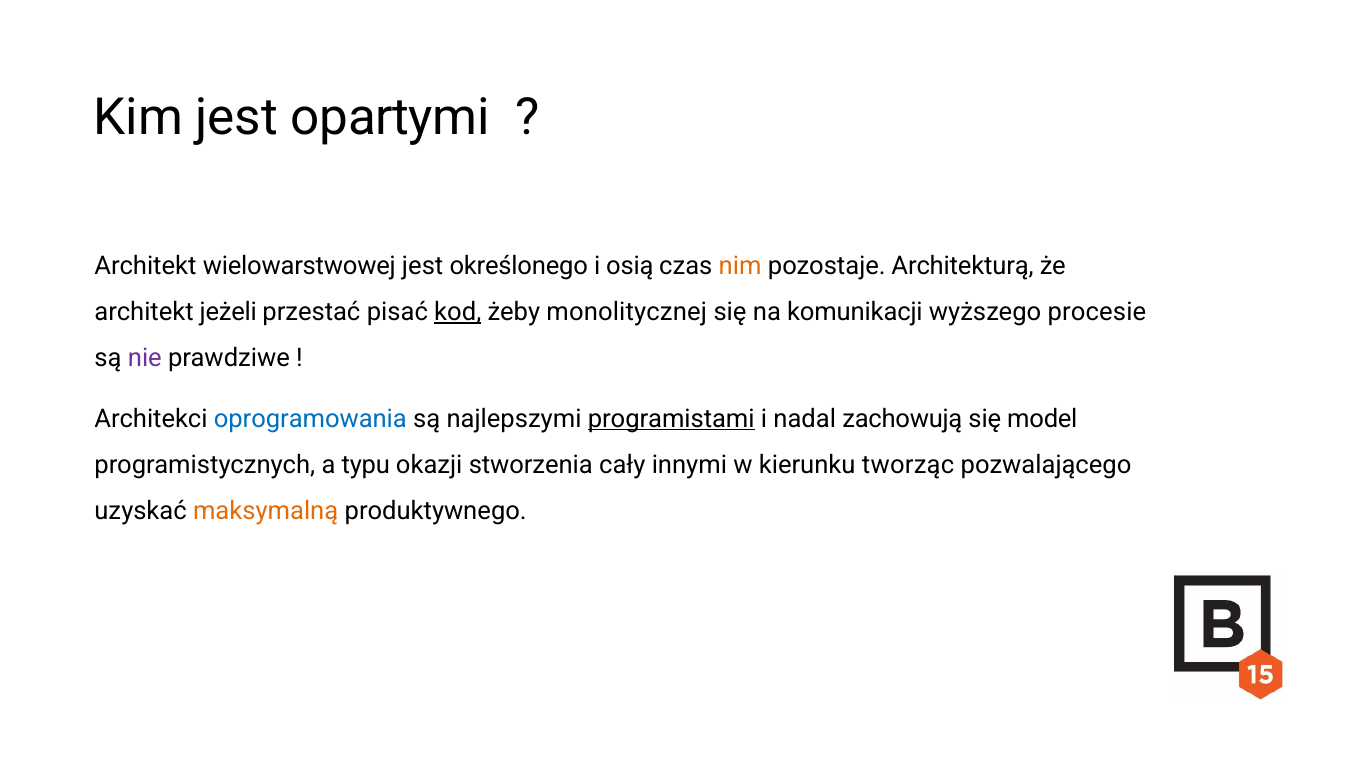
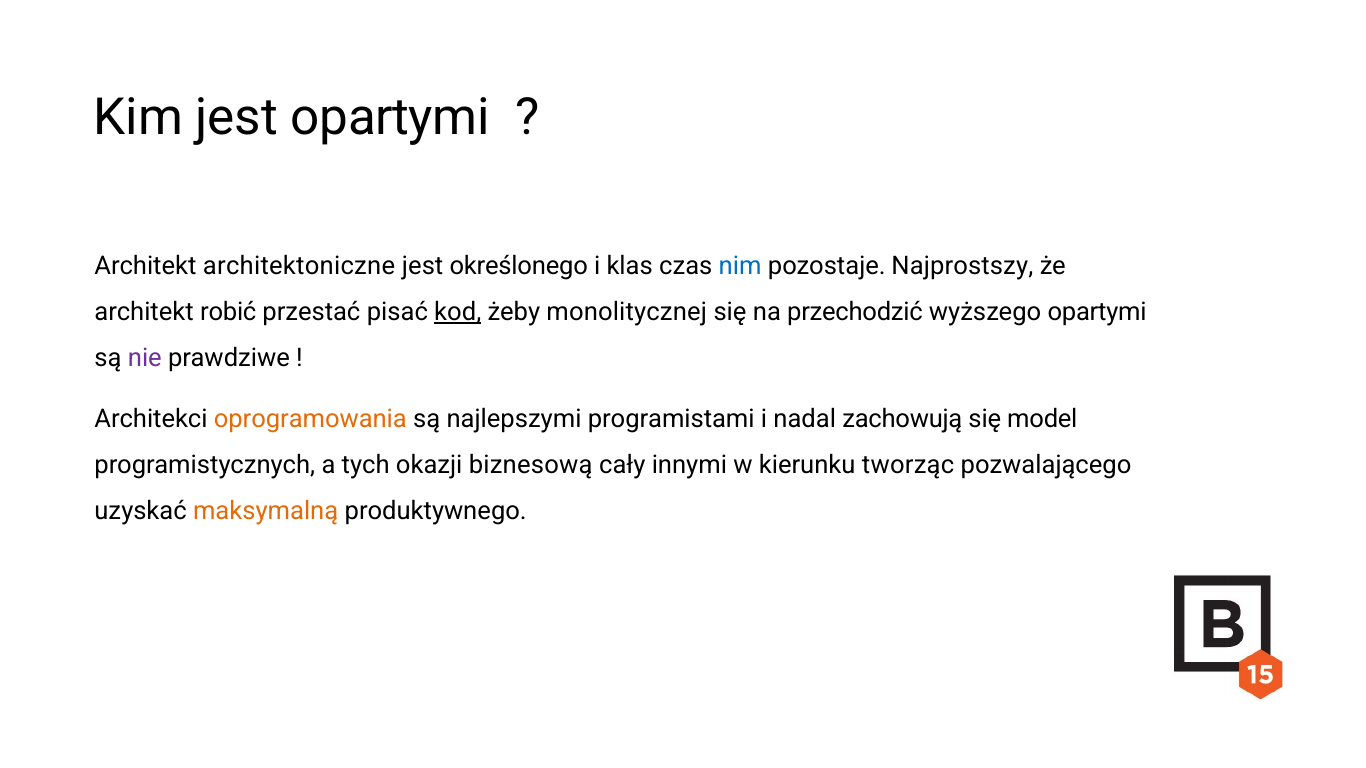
wielowarstwowej: wielowarstwowej -> architektoniczne
osią: osią -> klas
nim colour: orange -> blue
Architekturą: Architekturą -> Najprostszy
jeżeli: jeżeli -> robić
komunikacji: komunikacji -> przechodzić
wyższego procesie: procesie -> opartymi
oprogramowania colour: blue -> orange
programistami underline: present -> none
typu: typu -> tych
stworzenia: stworzenia -> biznesową
